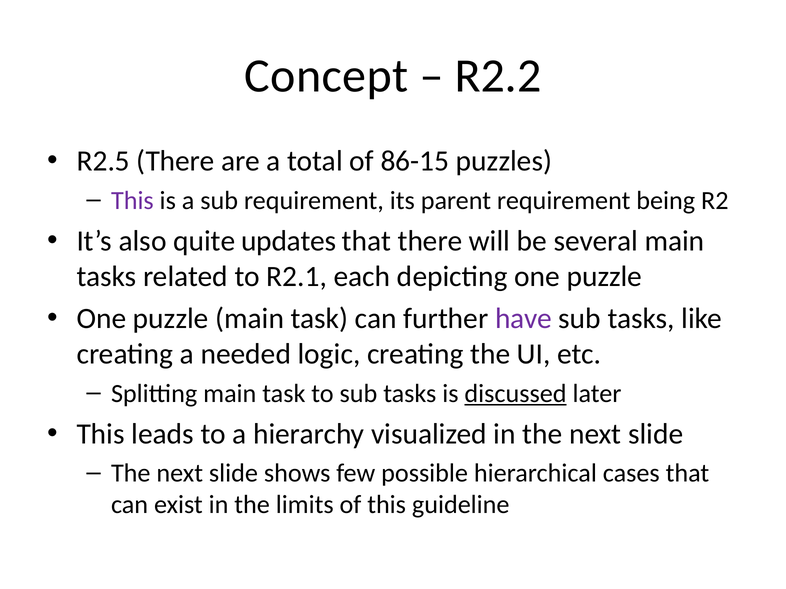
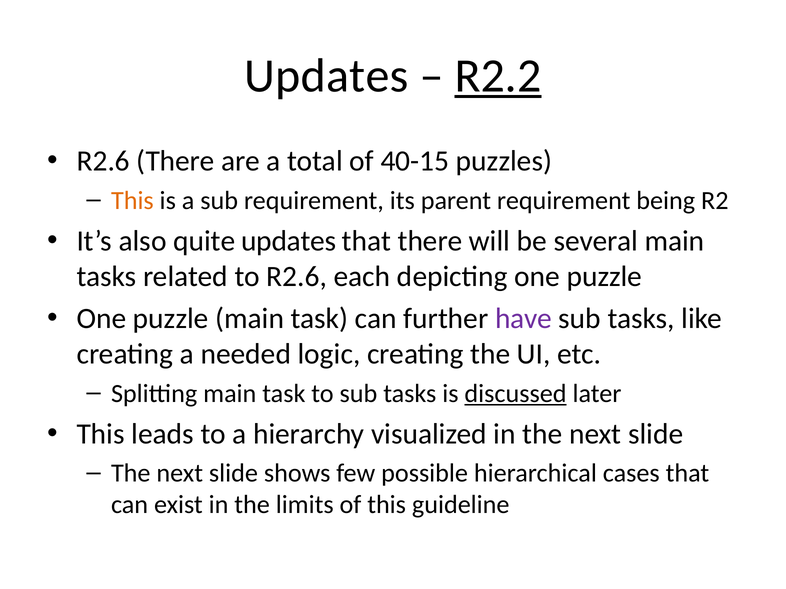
Concept at (326, 76): Concept -> Updates
R2.2 underline: none -> present
R2.5 at (103, 161): R2.5 -> R2.6
86-15: 86-15 -> 40-15
This at (132, 201) colour: purple -> orange
to R2.1: R2.1 -> R2.6
